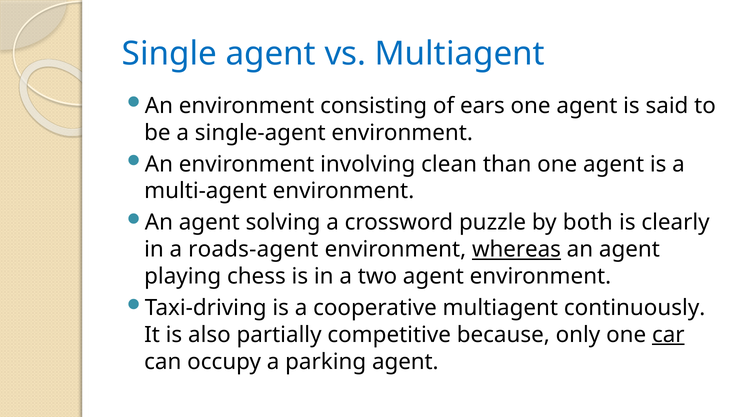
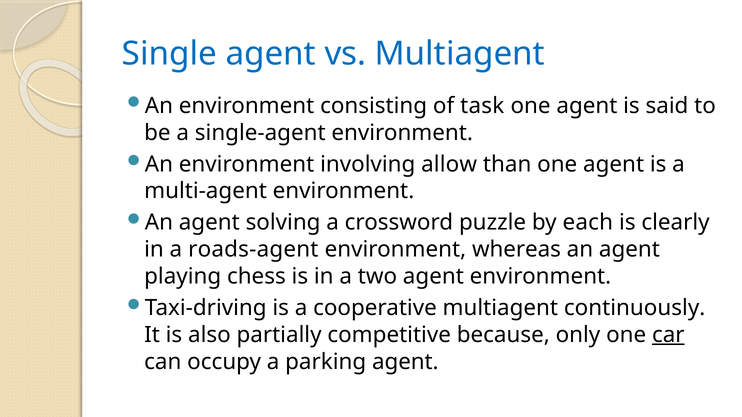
ears: ears -> task
clean: clean -> allow
both: both -> each
whereas underline: present -> none
